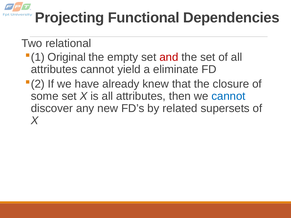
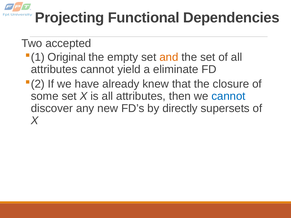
relational: relational -> accepted
and colour: red -> orange
related: related -> directly
